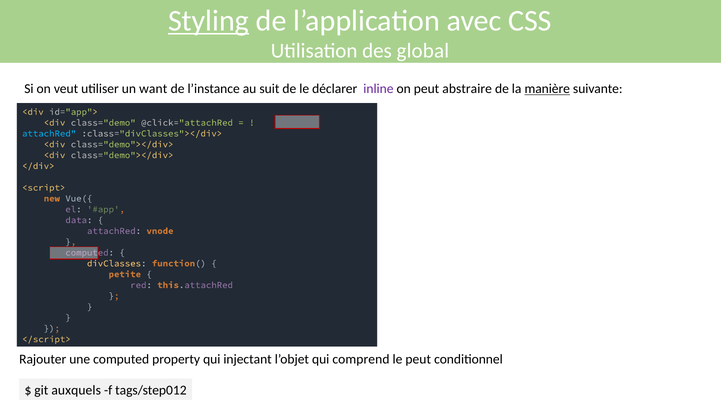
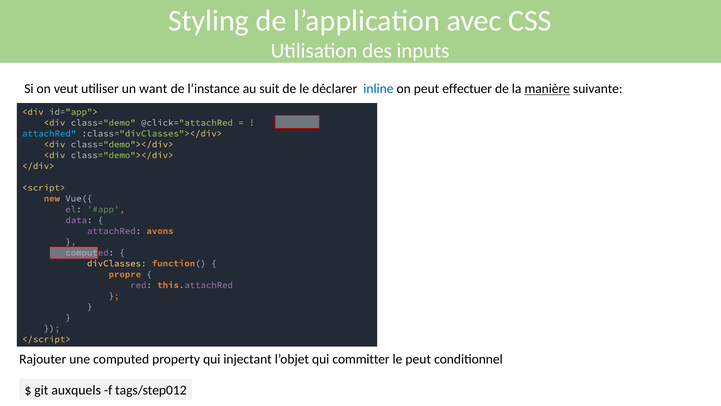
Styling underline: present -> none
global: global -> inputs
inline colour: purple -> blue
abstraire: abstraire -> effectuer
vnode: vnode -> avons
petite: petite -> propre
comprend: comprend -> committer
